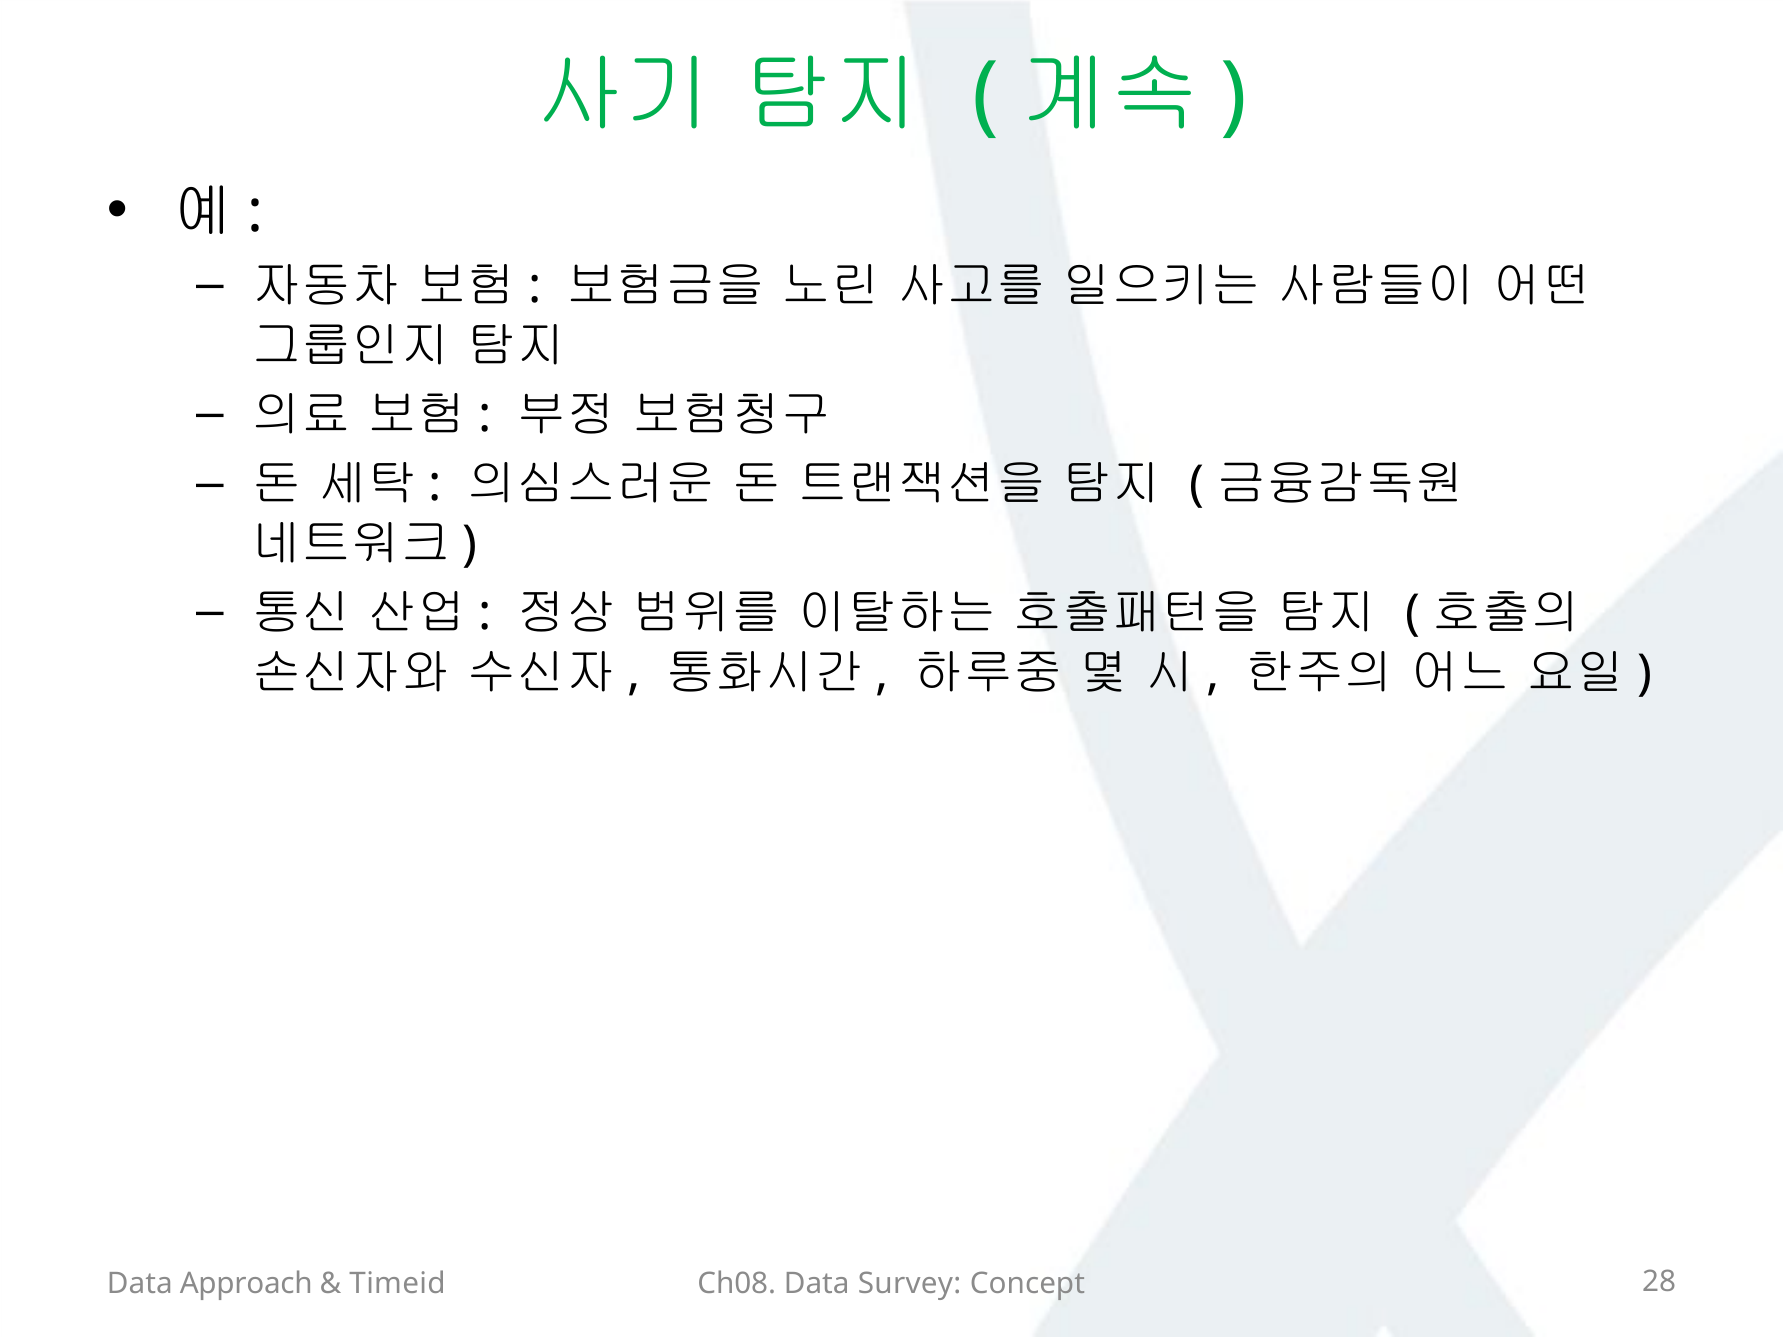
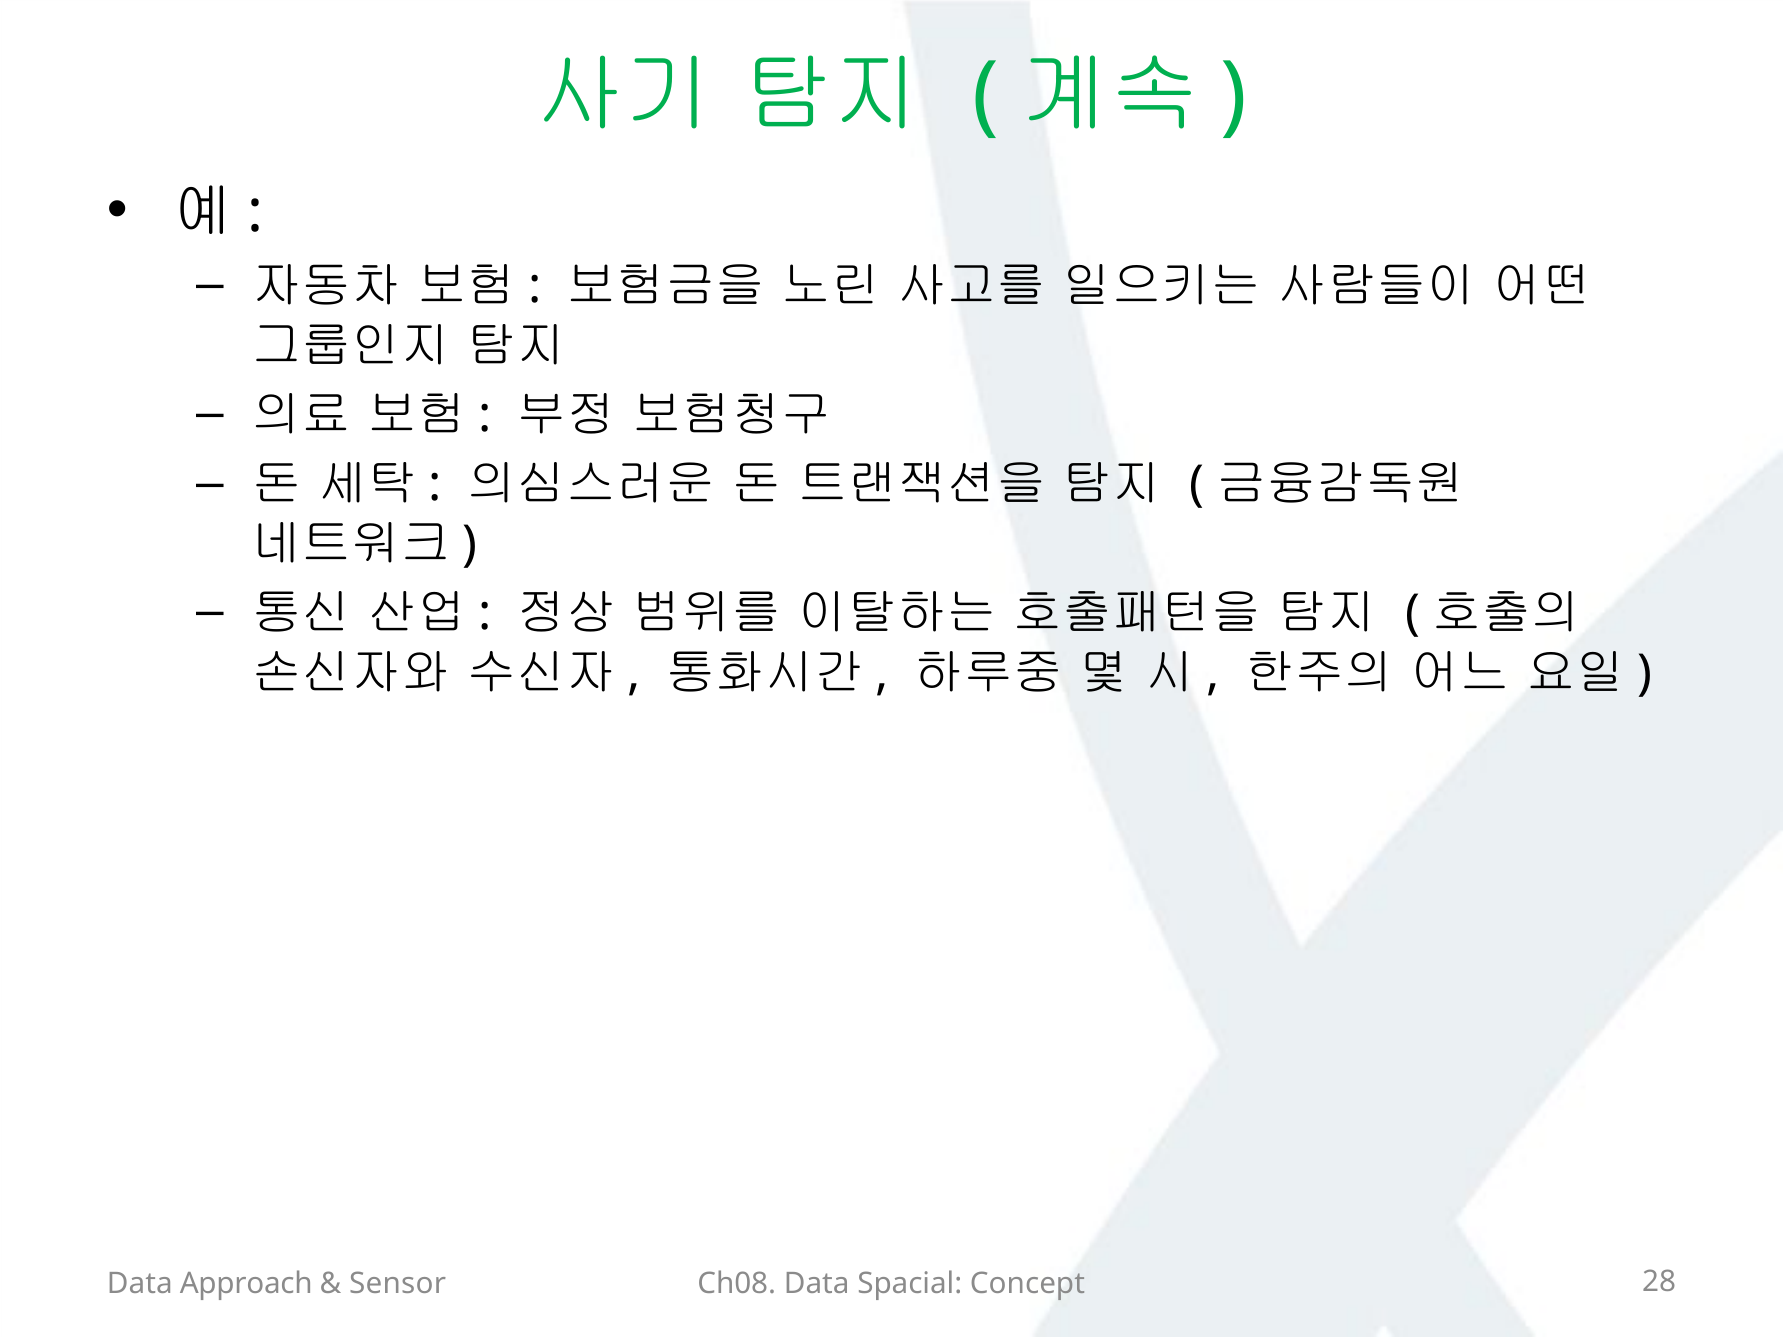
Timeid: Timeid -> Sensor
Survey: Survey -> Spacial
